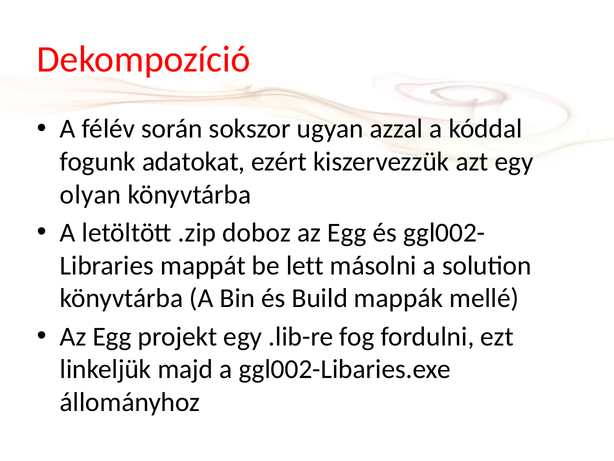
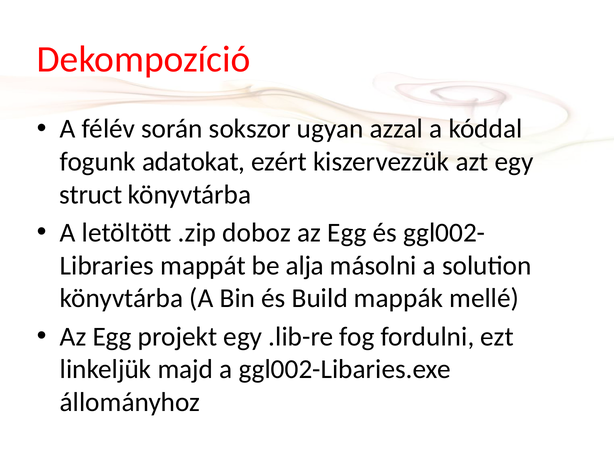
olyan: olyan -> struct
lett: lett -> alja
